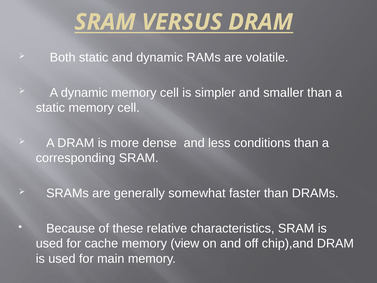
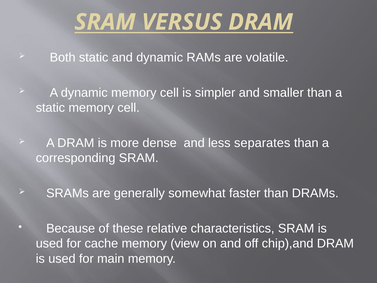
conditions: conditions -> separates
